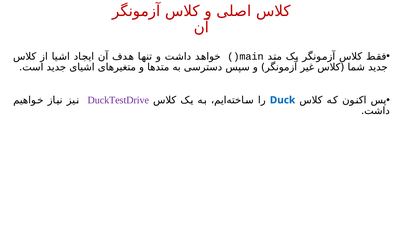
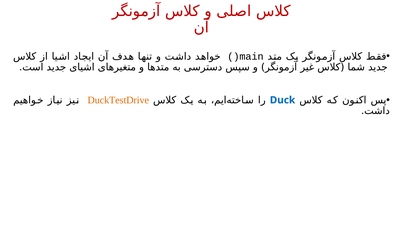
DuckTestDrive colour: purple -> orange
